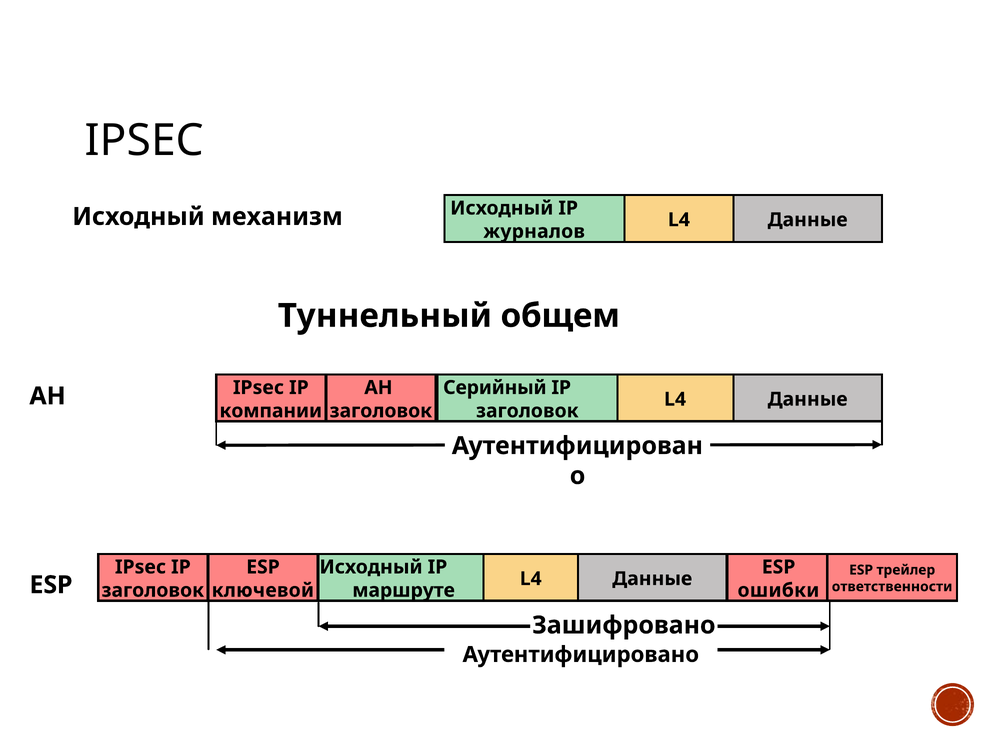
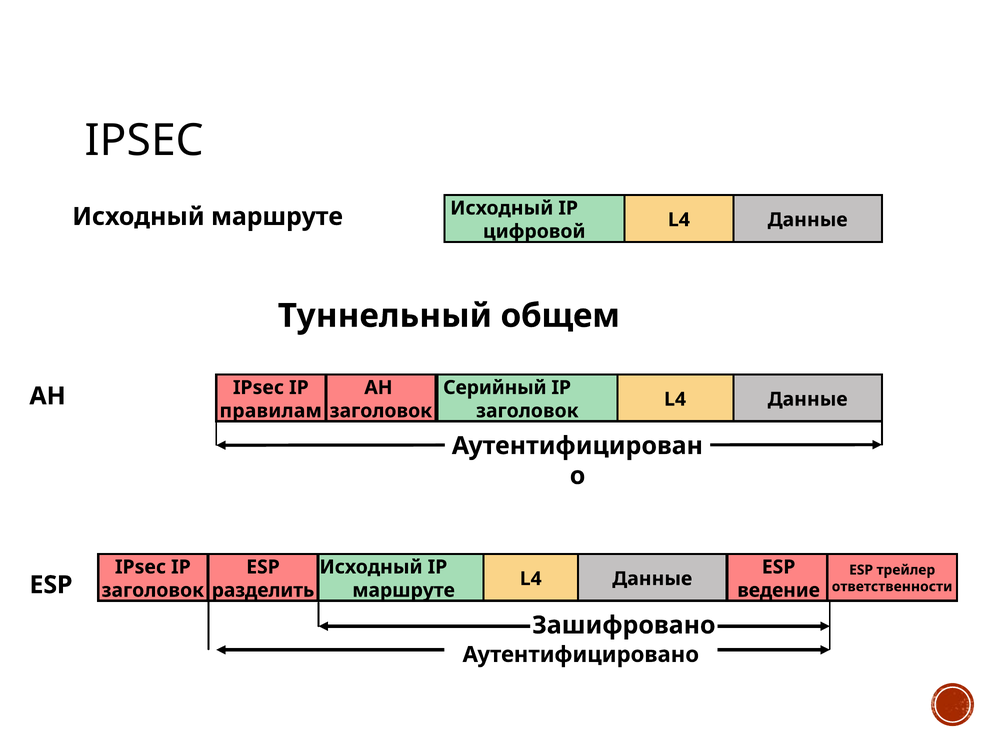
Исходный механизм: механизм -> маршруте
журналов: журналов -> цифровой
компании: компании -> правилам
ключевой: ключевой -> разделить
ошибки: ошибки -> ведение
